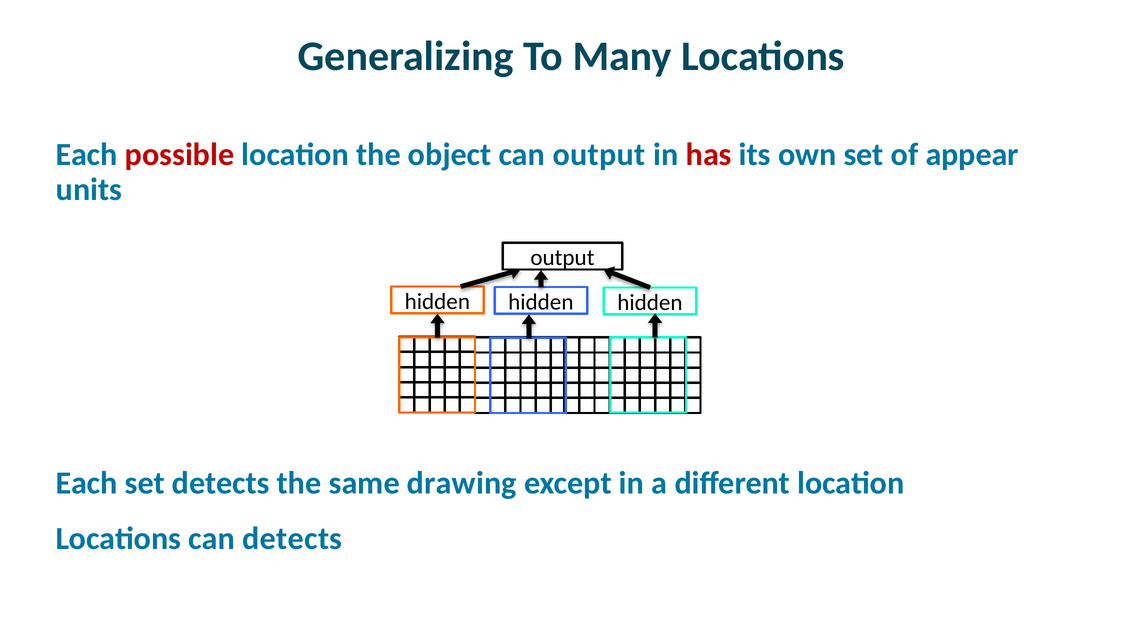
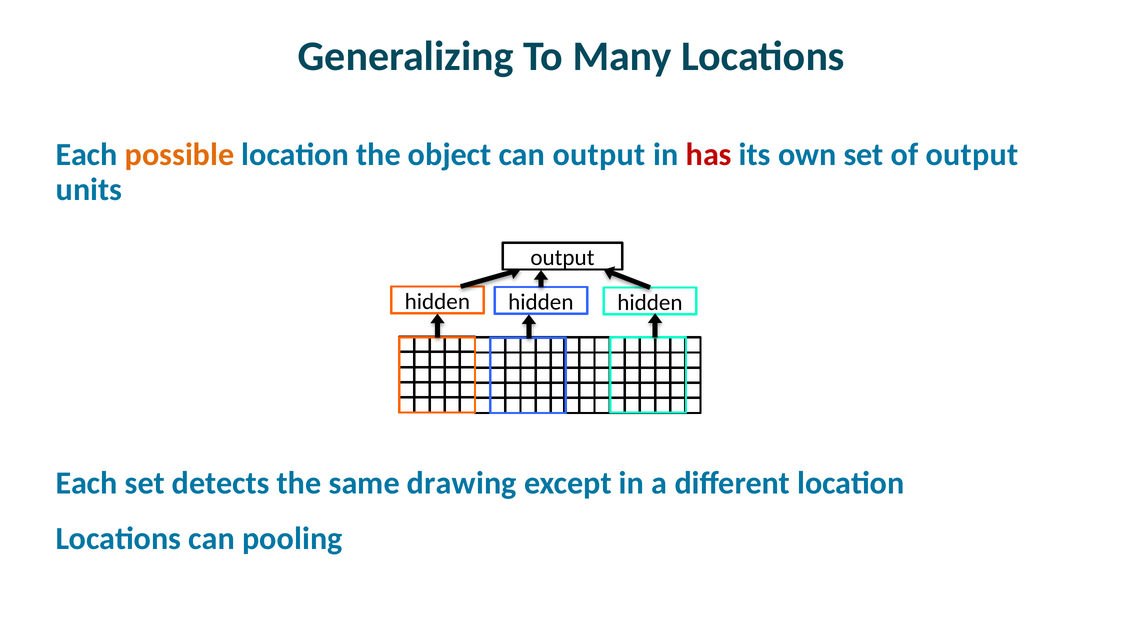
possible colour: red -> orange
of appear: appear -> output
can detects: detects -> pooling
